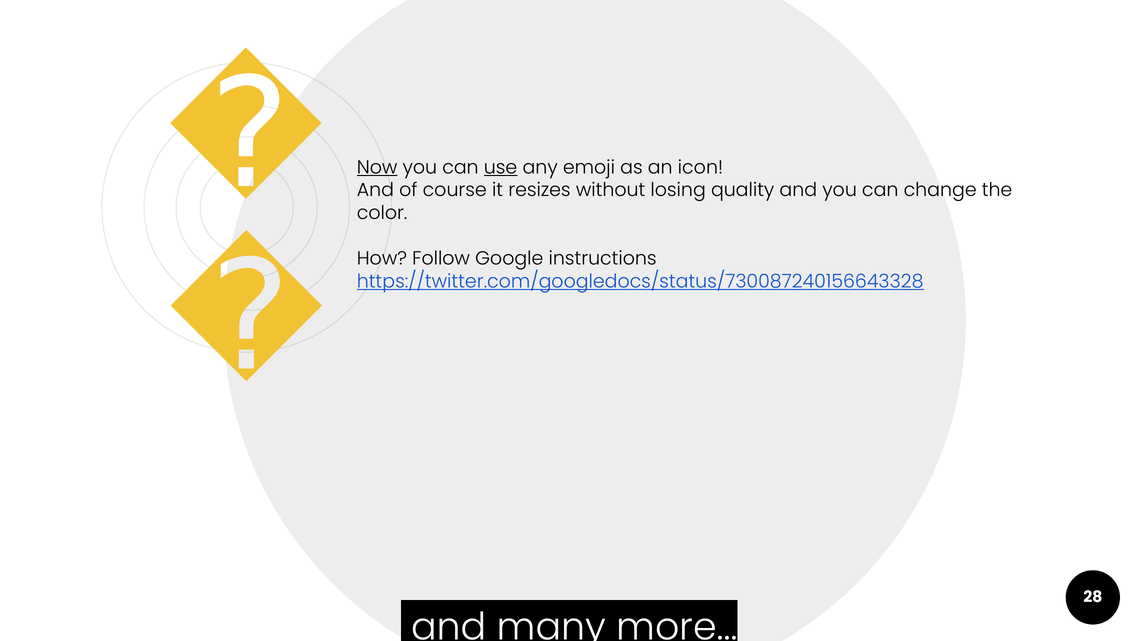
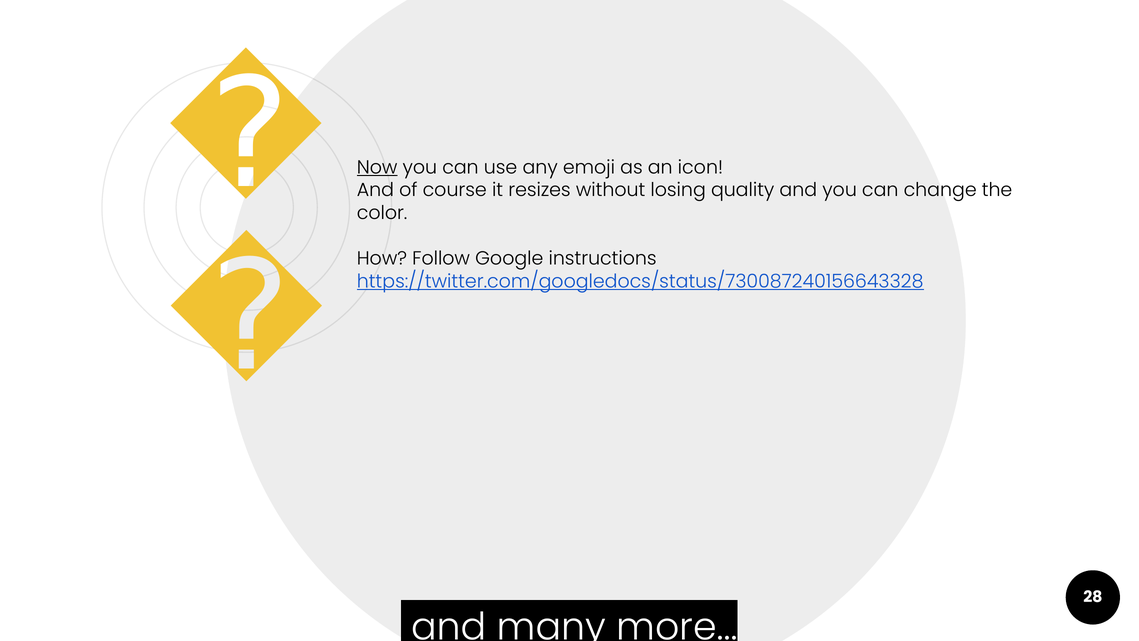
use underline: present -> none
